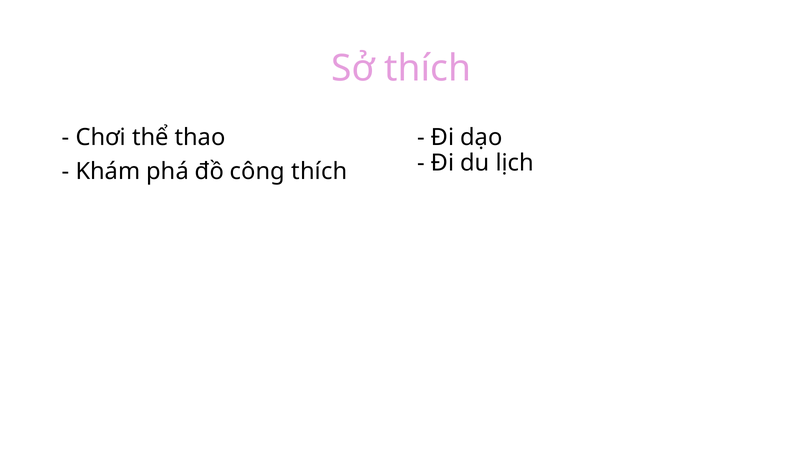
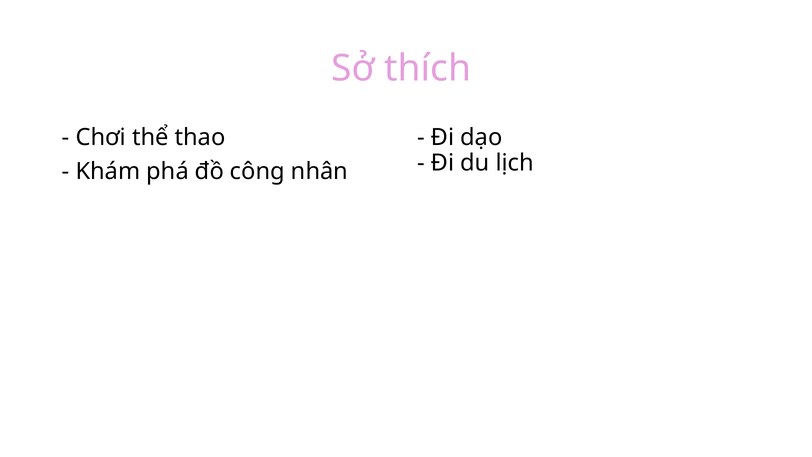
công thích: thích -> nhân
